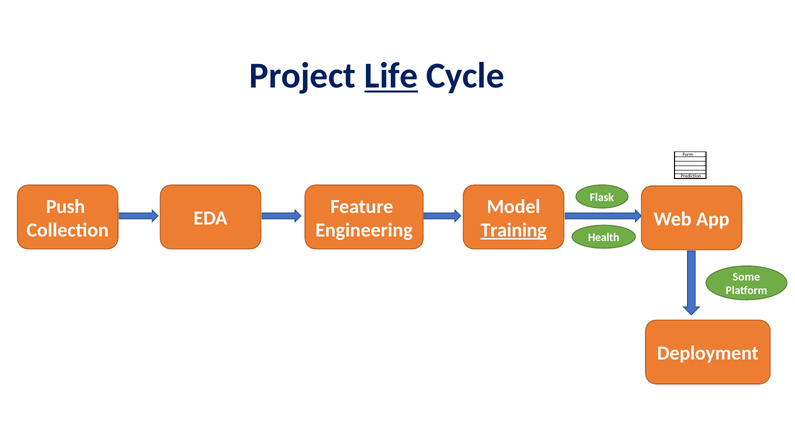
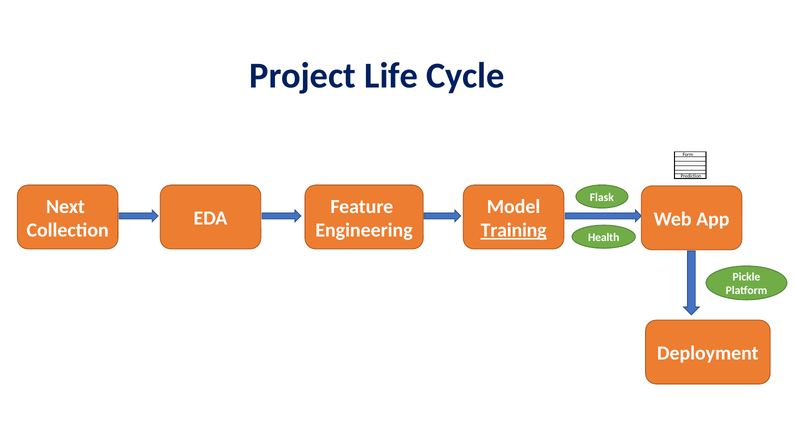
Life underline: present -> none
Push: Push -> Next
Some: Some -> Pickle
